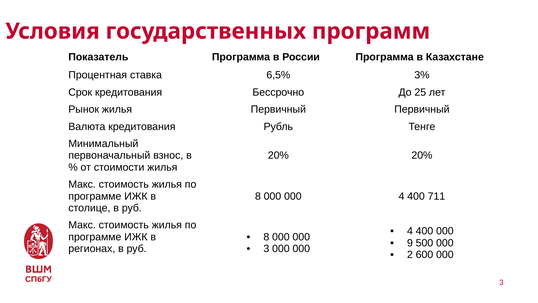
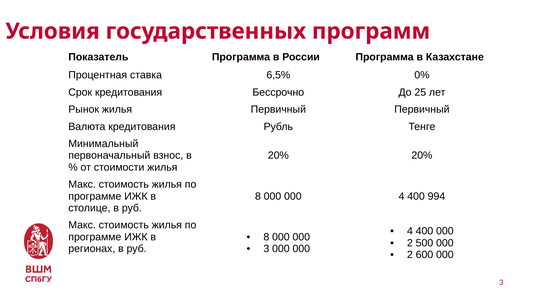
3%: 3% -> 0%
711: 711 -> 994
9 at (410, 243): 9 -> 2
